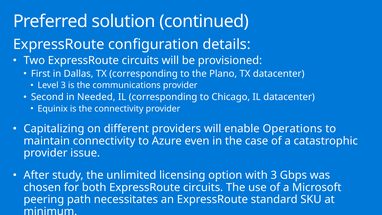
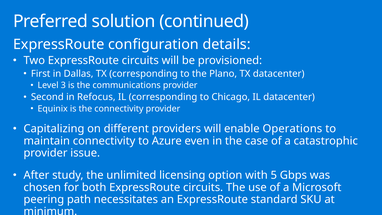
Needed: Needed -> Refocus
with 3: 3 -> 5
